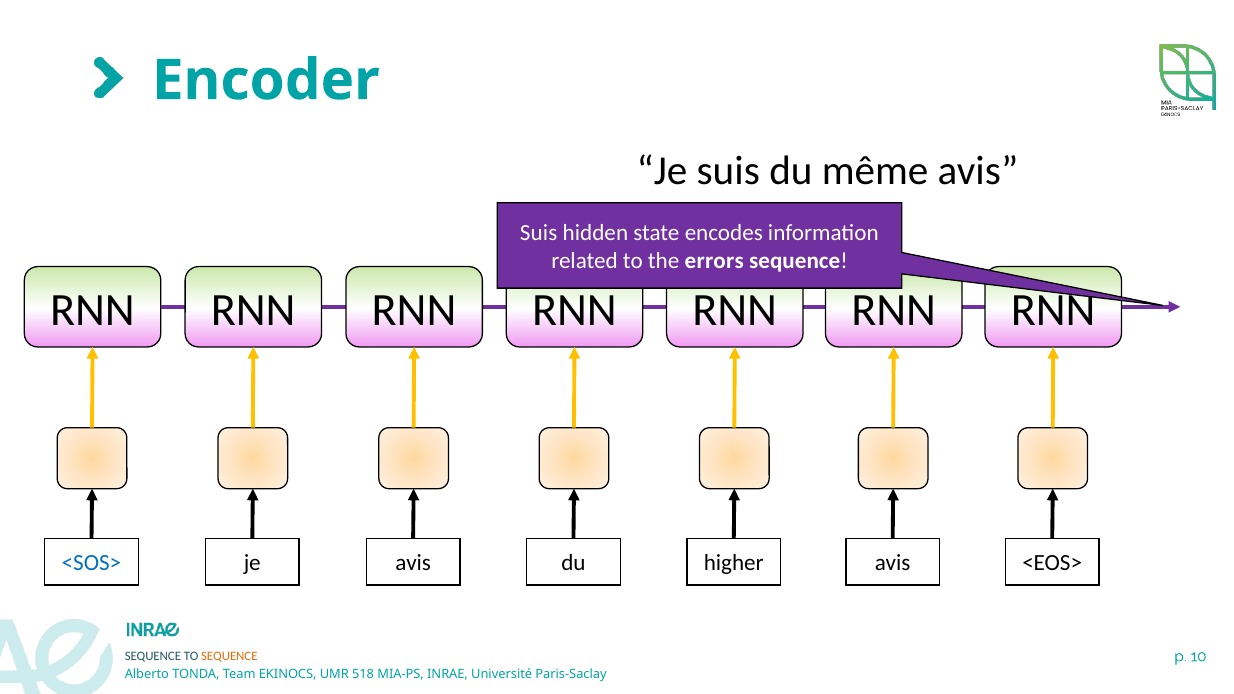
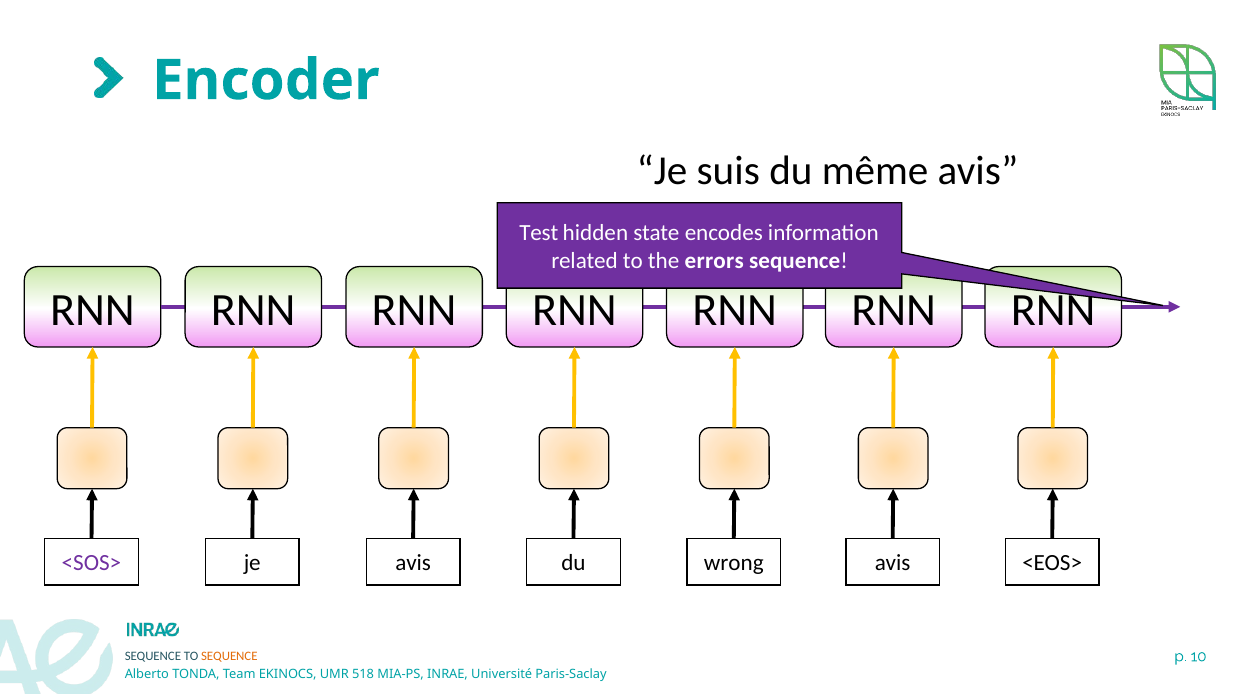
Suis at (539, 233): Suis -> Test
<SOS> colour: blue -> purple
higher: higher -> wrong
